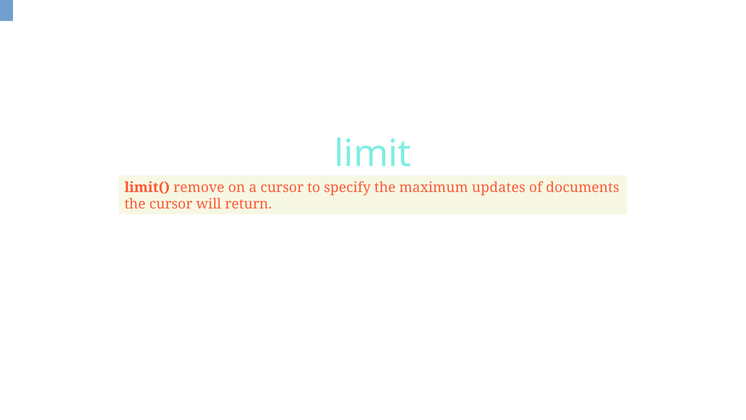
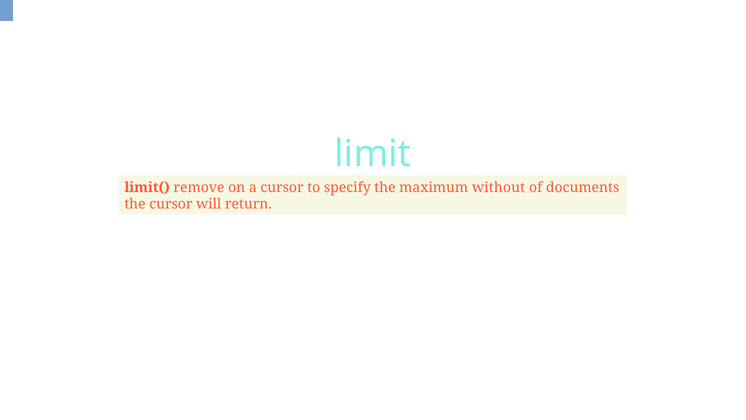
updates: updates -> without
